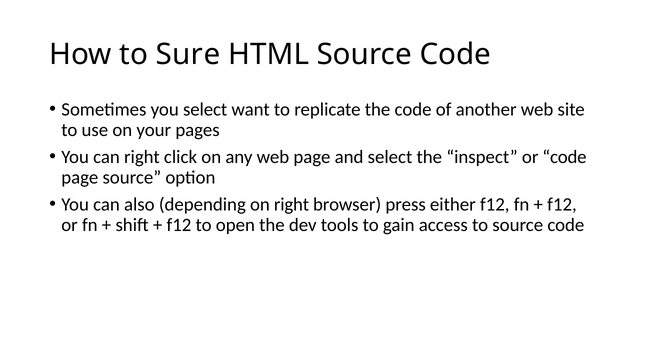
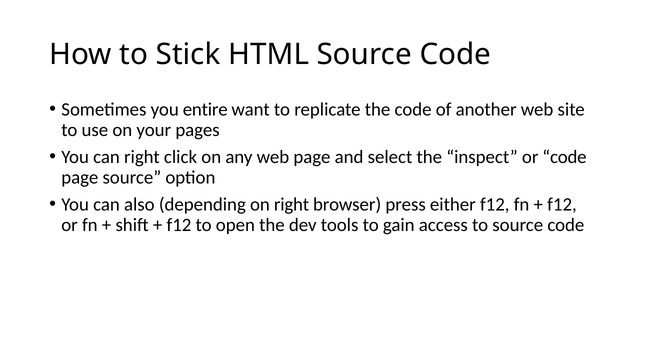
Sure: Sure -> Stick
you select: select -> entire
